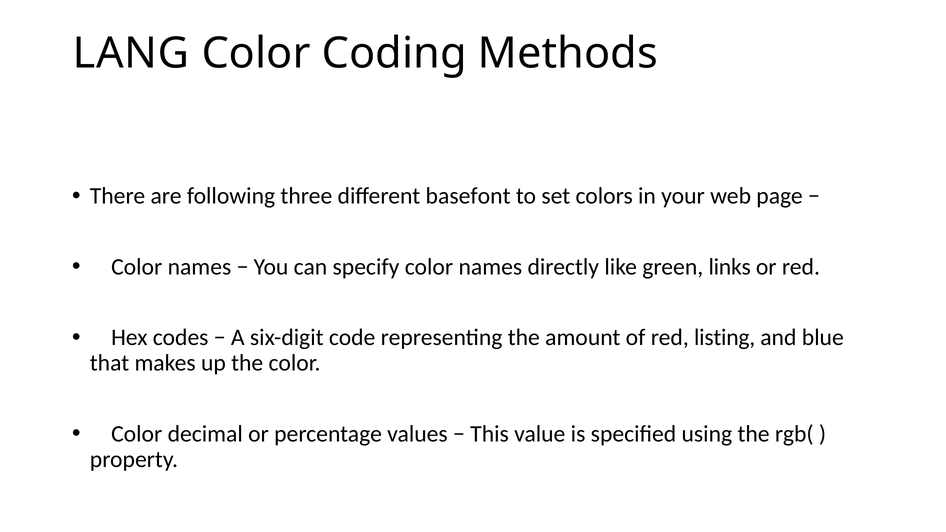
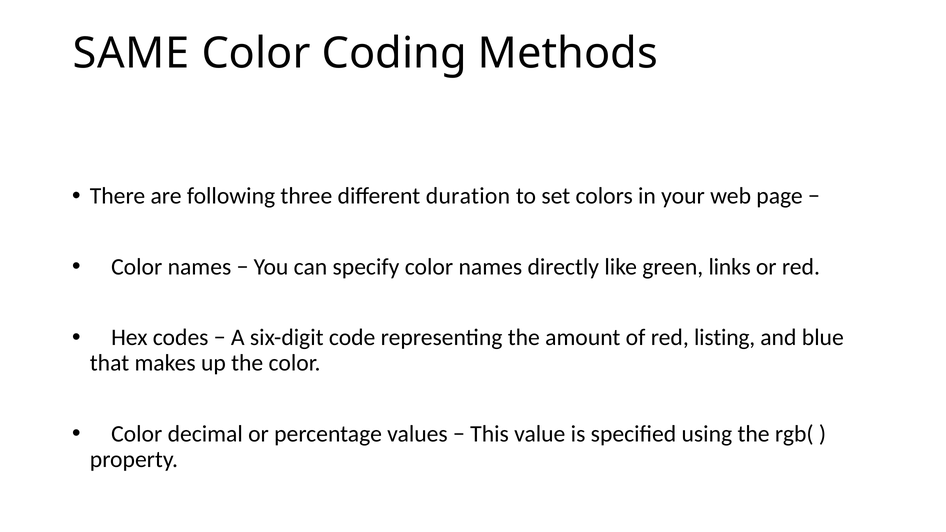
LANG: LANG -> SAME
basefont: basefont -> duration
